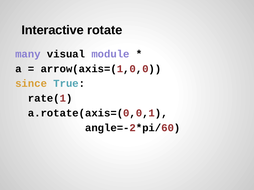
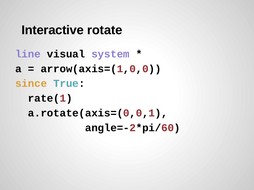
many: many -> line
module: module -> system
